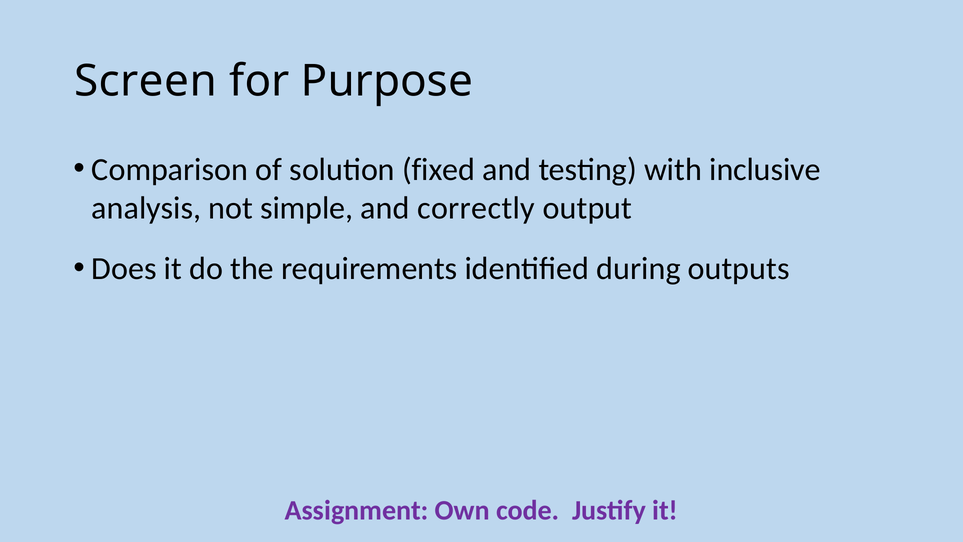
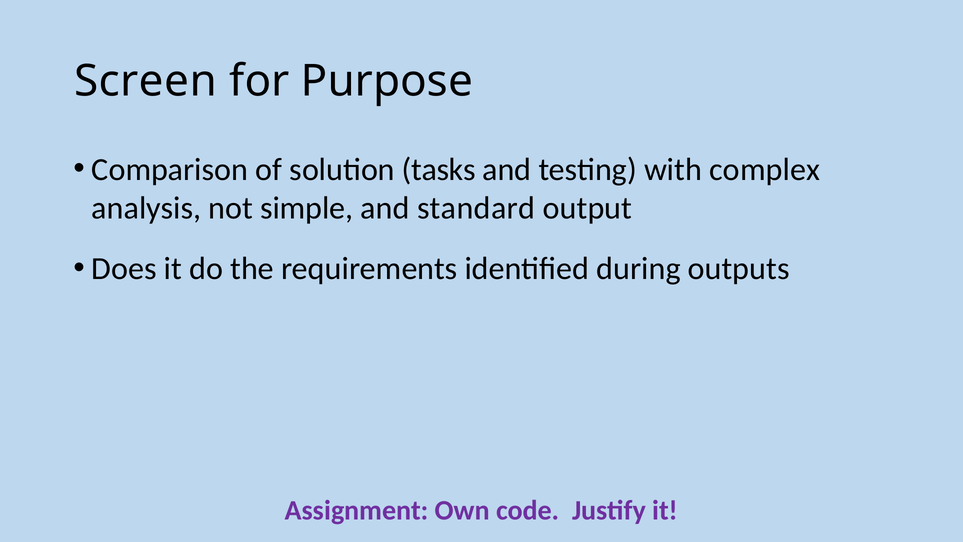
fixed: fixed -> tasks
inclusive: inclusive -> complex
correctly: correctly -> standard
